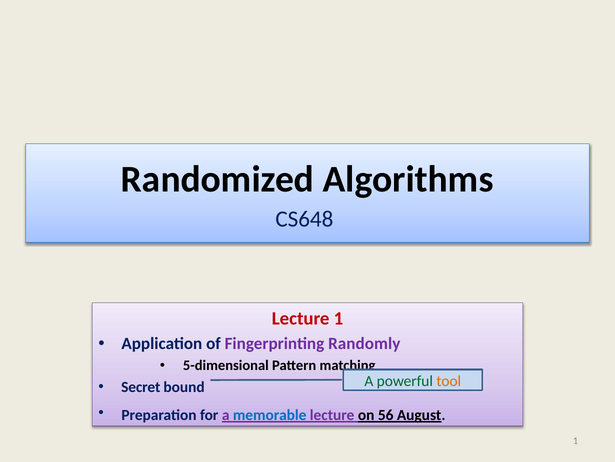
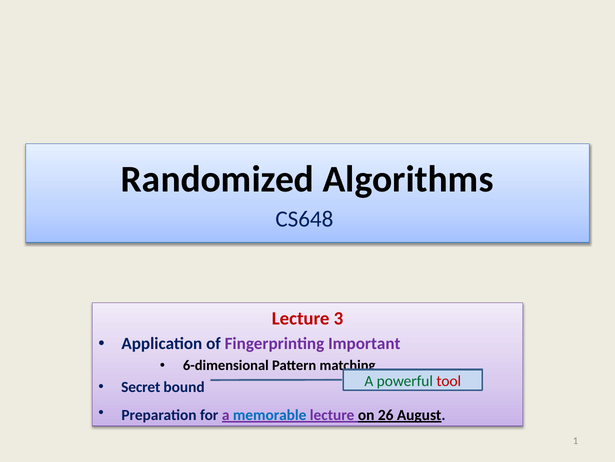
Lecture 1: 1 -> 3
Randomly: Randomly -> Important
5-dimensional: 5-dimensional -> 6-dimensional
tool colour: orange -> red
56: 56 -> 26
